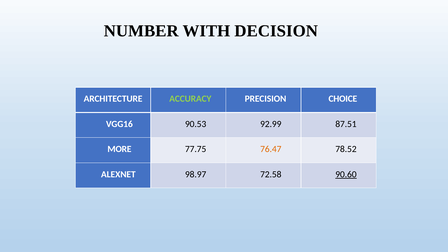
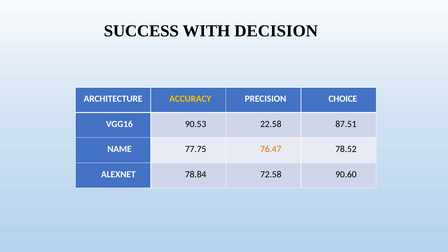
NUMBER: NUMBER -> SUCCESS
ACCURACY colour: light green -> yellow
92.99: 92.99 -> 22.58
MORE: MORE -> NAME
98.97: 98.97 -> 78.84
90.60 underline: present -> none
